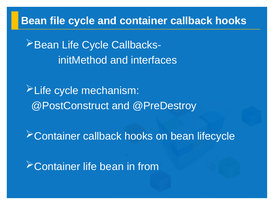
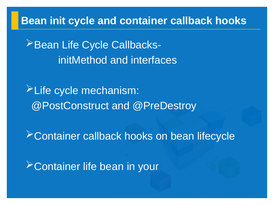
file: file -> init
from: from -> your
